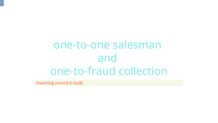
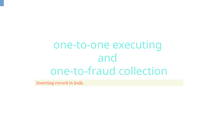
salesman: salesman -> executing
